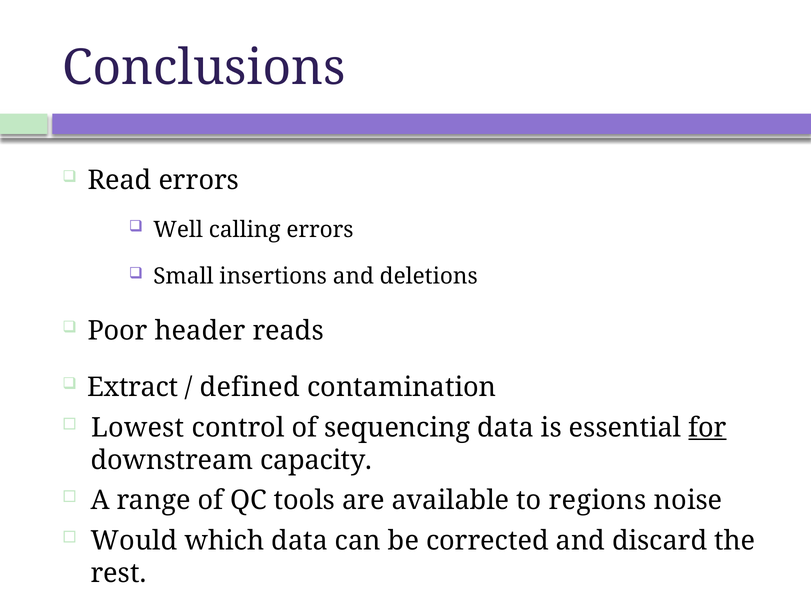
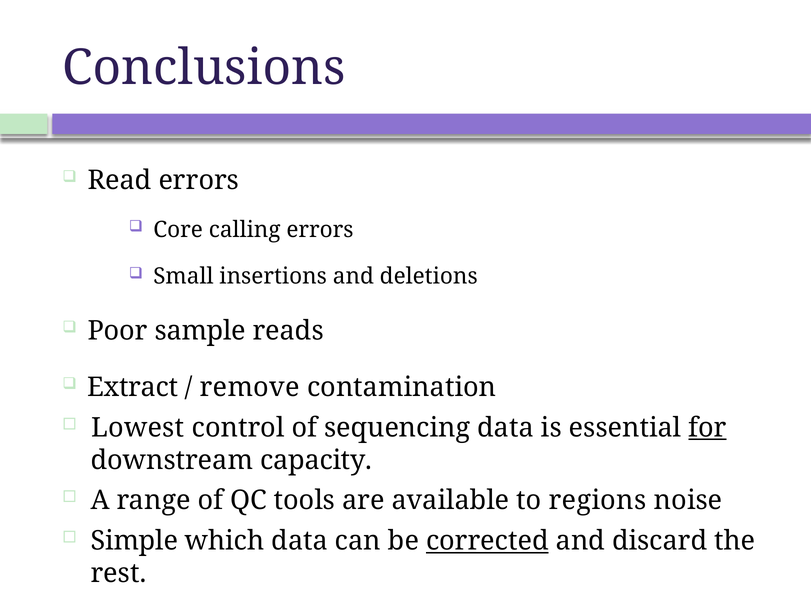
Well: Well -> Core
header: header -> sample
defined: defined -> remove
Would: Would -> Simple
corrected underline: none -> present
